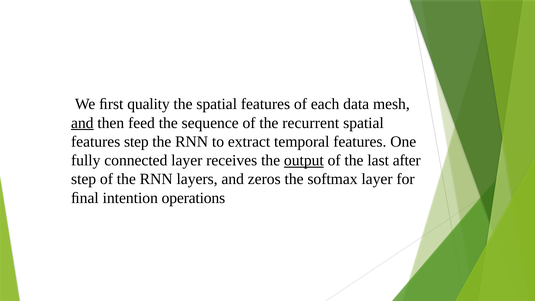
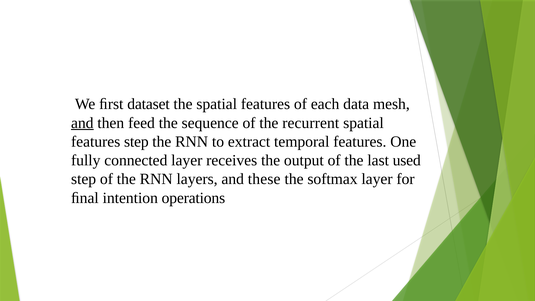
quality: quality -> dataset
output underline: present -> none
after: after -> used
zeros: zeros -> these
